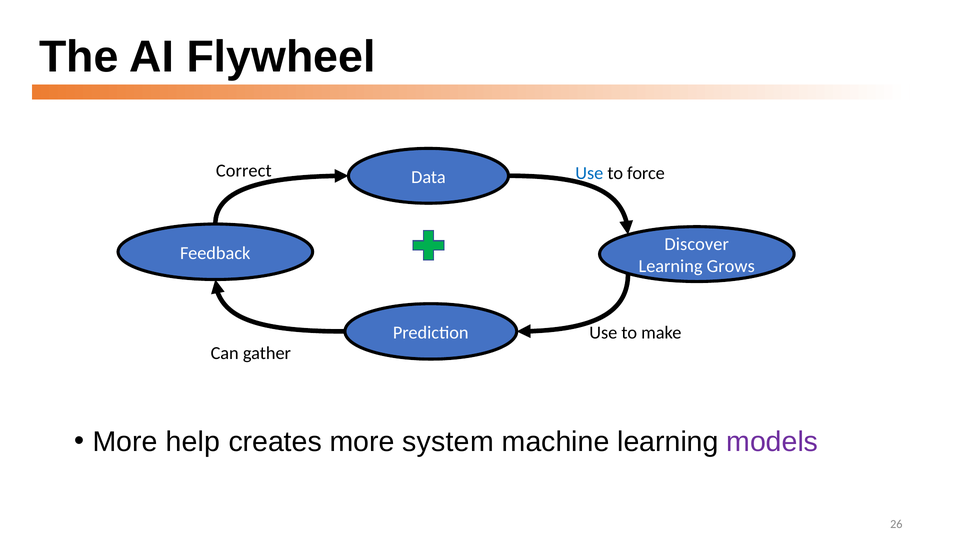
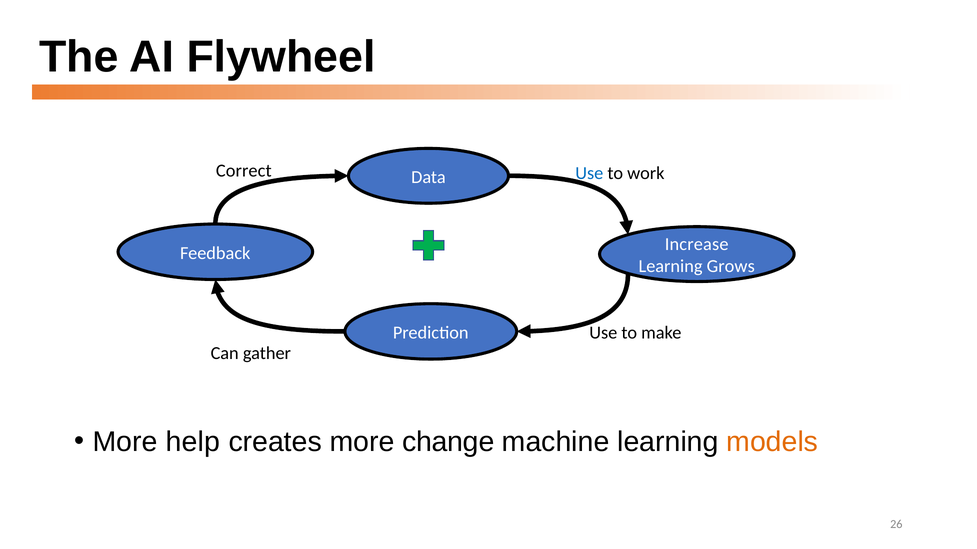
force: force -> work
Discover: Discover -> Increase
system: system -> change
models colour: purple -> orange
